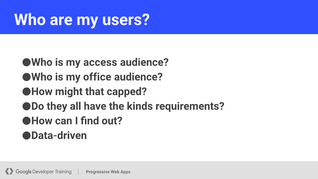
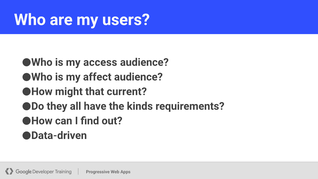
office: office -> affect
capped: capped -> current
